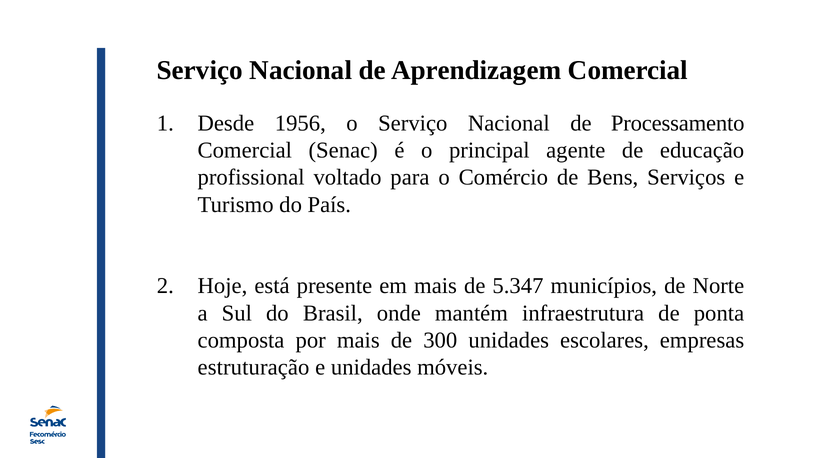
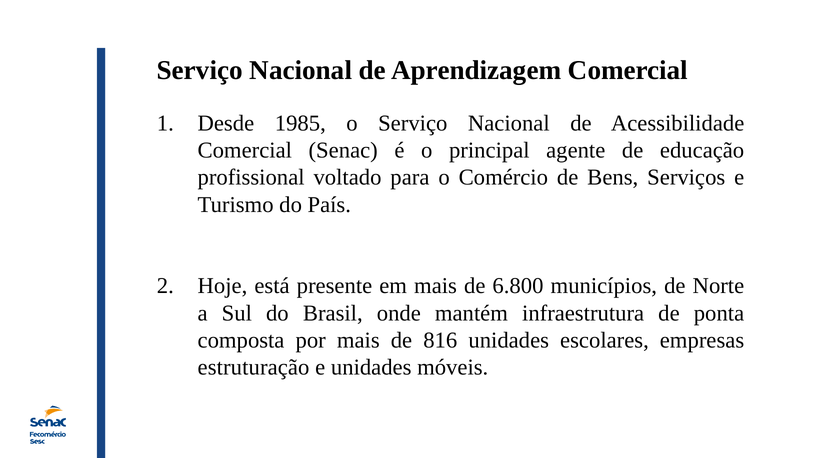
1956: 1956 -> 1985
Processamento: Processamento -> Acessibilidade
5.347: 5.347 -> 6.800
300: 300 -> 816
